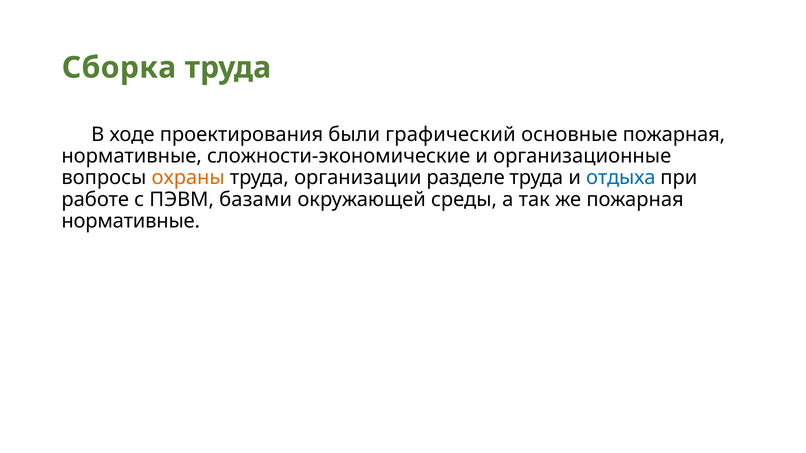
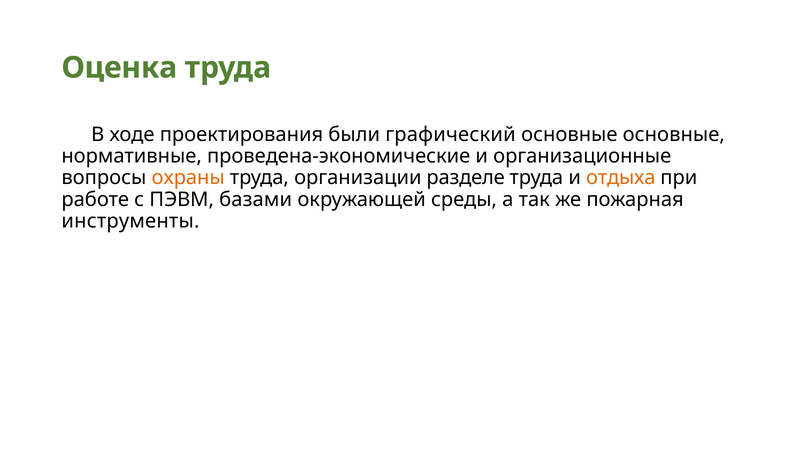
Сборка: Сборка -> Оценка
основные пожарная: пожарная -> основные
сложности-экономические: сложности-экономические -> проведена-экономические
отдыха colour: blue -> orange
нормативные at (131, 221): нормативные -> инструменты
